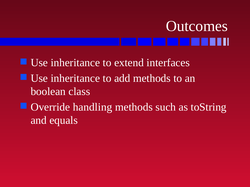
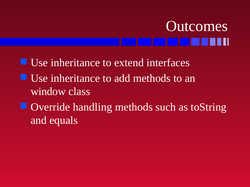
boolean: boolean -> window
